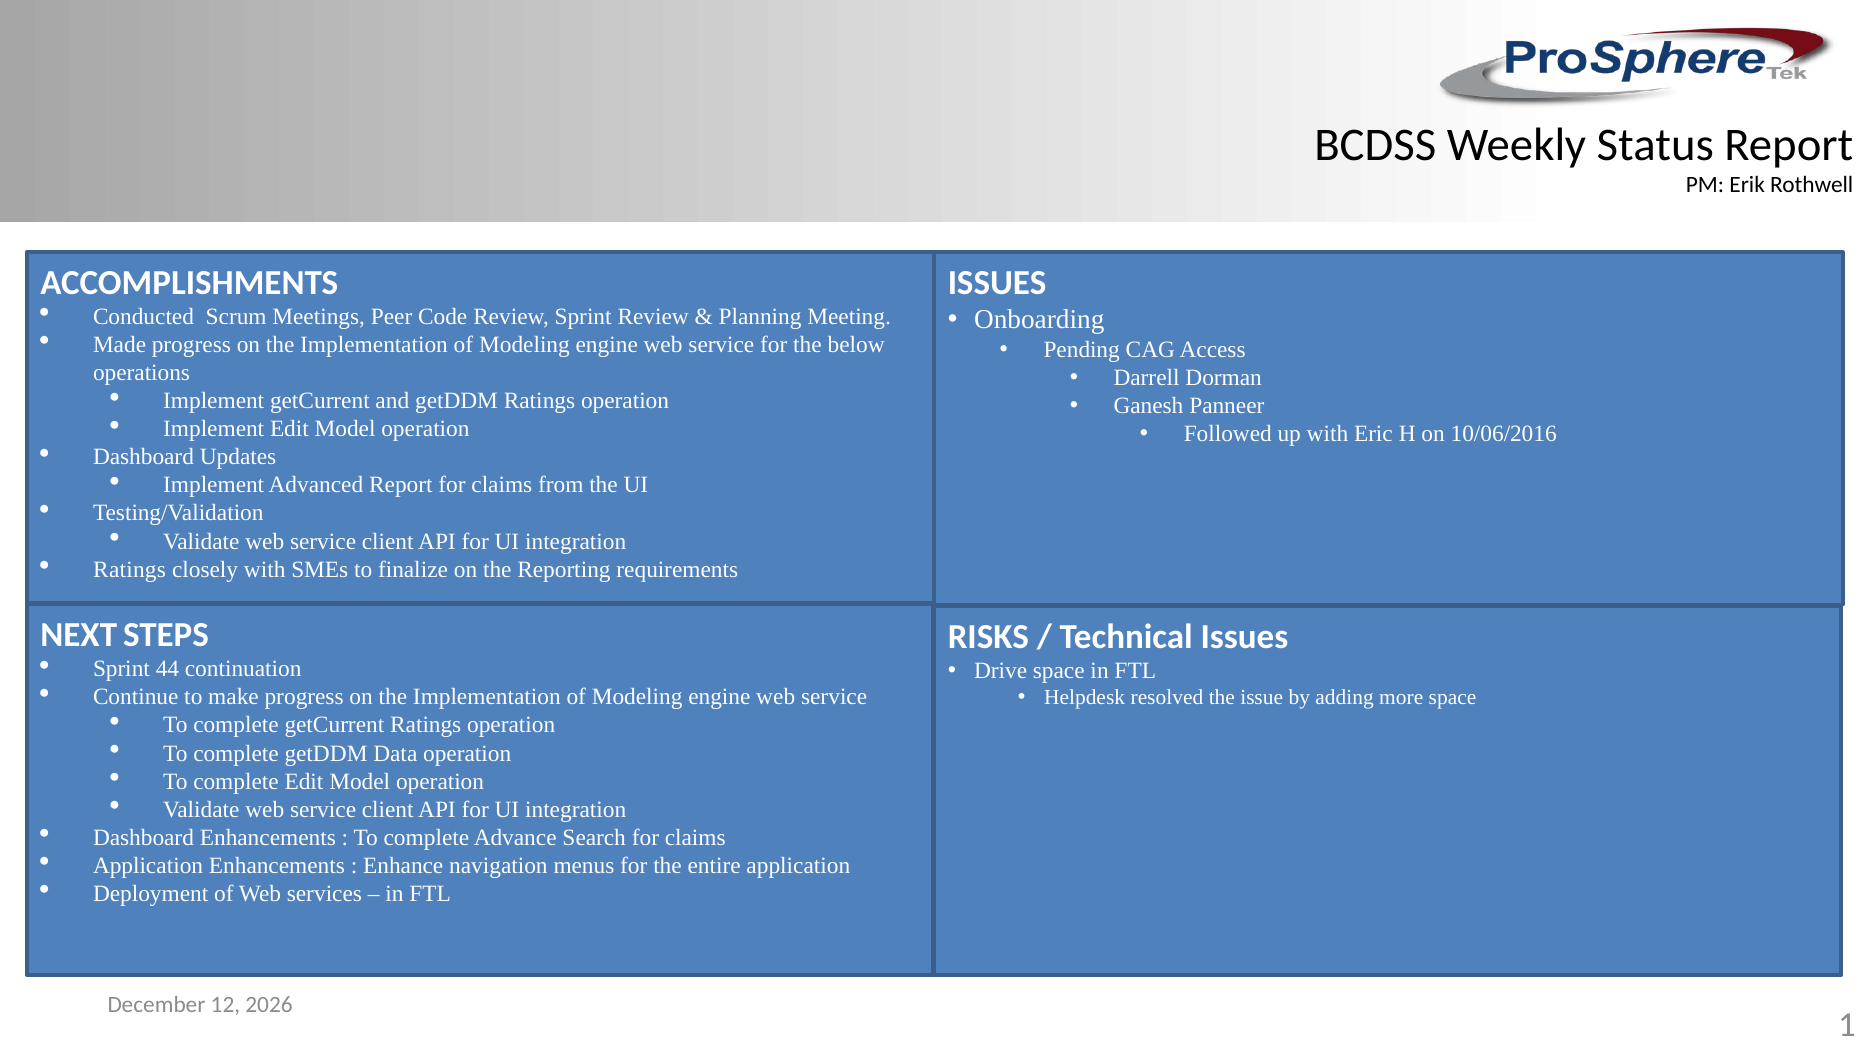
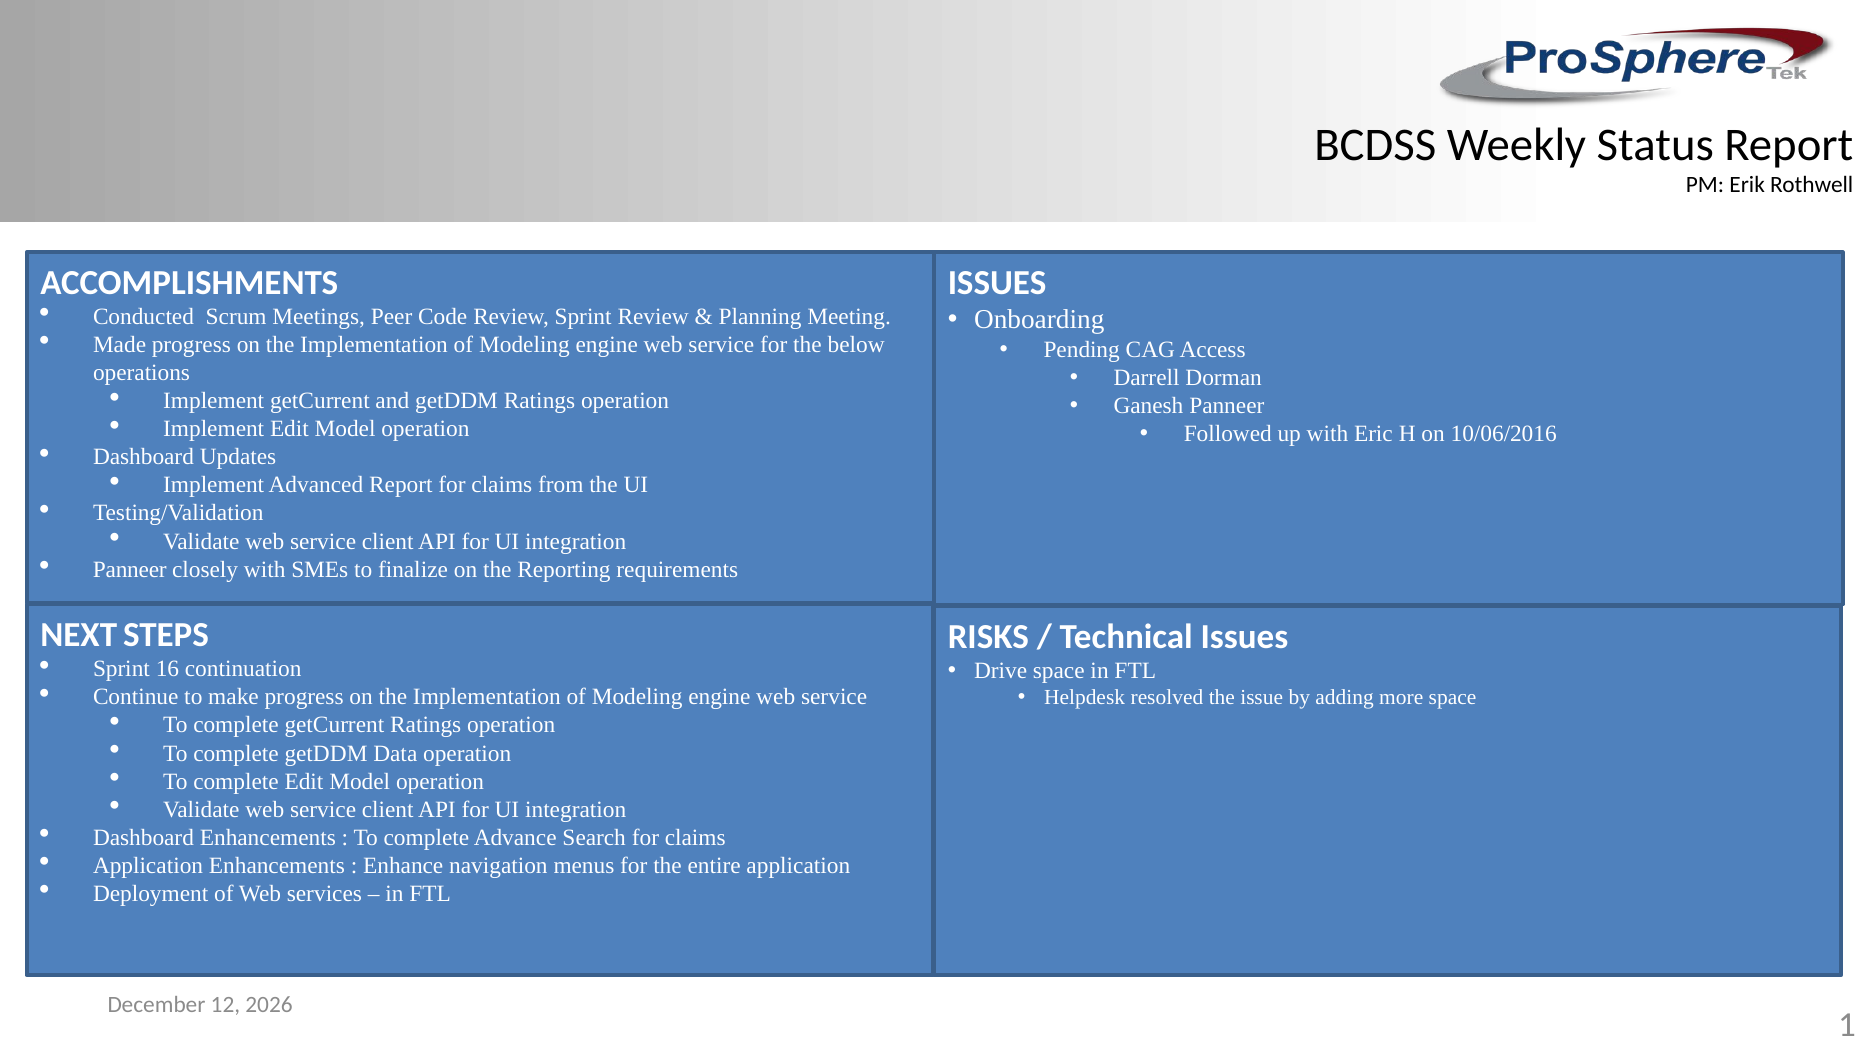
Ratings at (130, 569): Ratings -> Panneer
44: 44 -> 16
